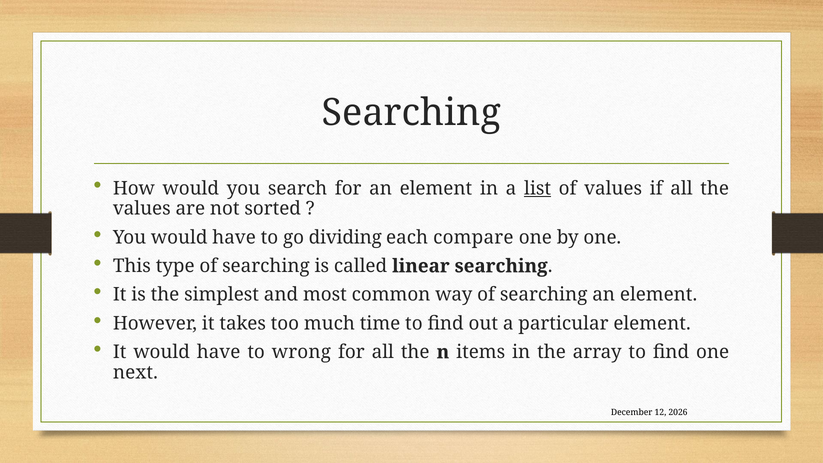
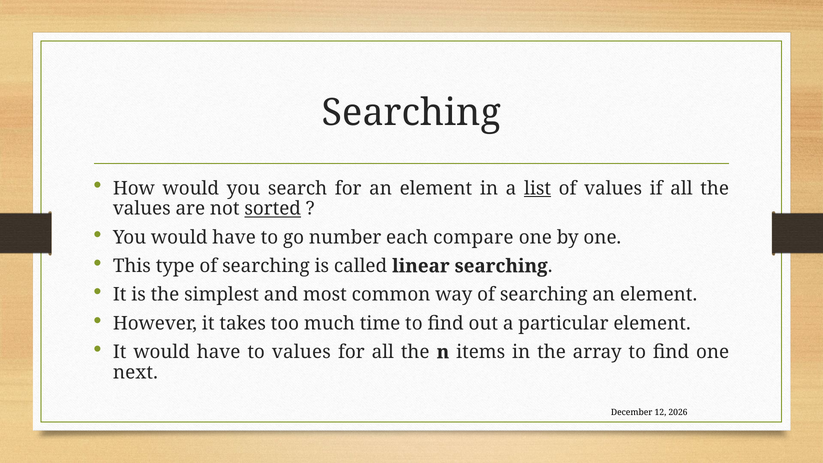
sorted underline: none -> present
dividing: dividing -> number
to wrong: wrong -> values
